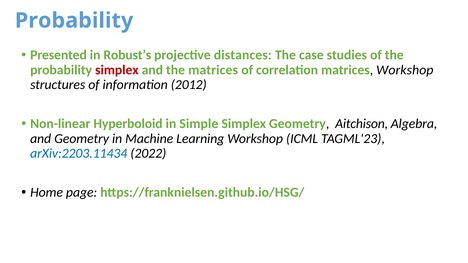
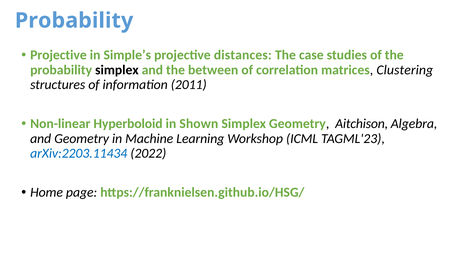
Presented at (59, 55): Presented -> Projective
Robust’s: Robust’s -> Simple’s
simplex at (117, 70) colour: red -> black
the matrices: matrices -> between
matrices Workshop: Workshop -> Clustering
2012: 2012 -> 2011
Simple: Simple -> Shown
